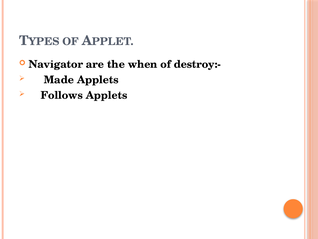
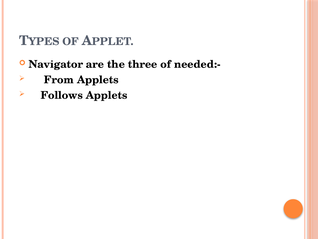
when: when -> three
destroy:-: destroy:- -> needed:-
Made: Made -> From
